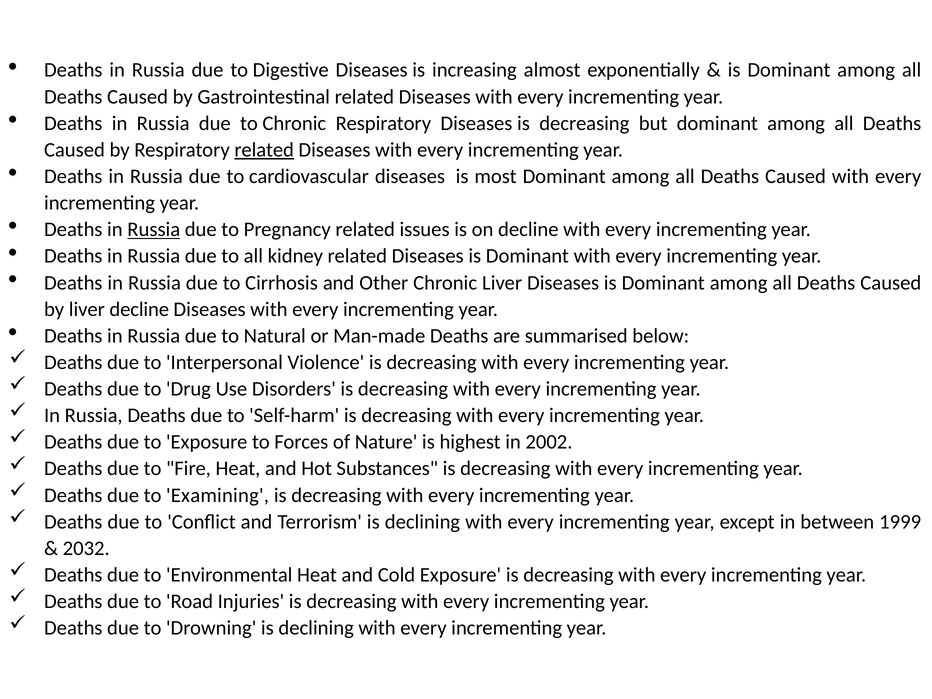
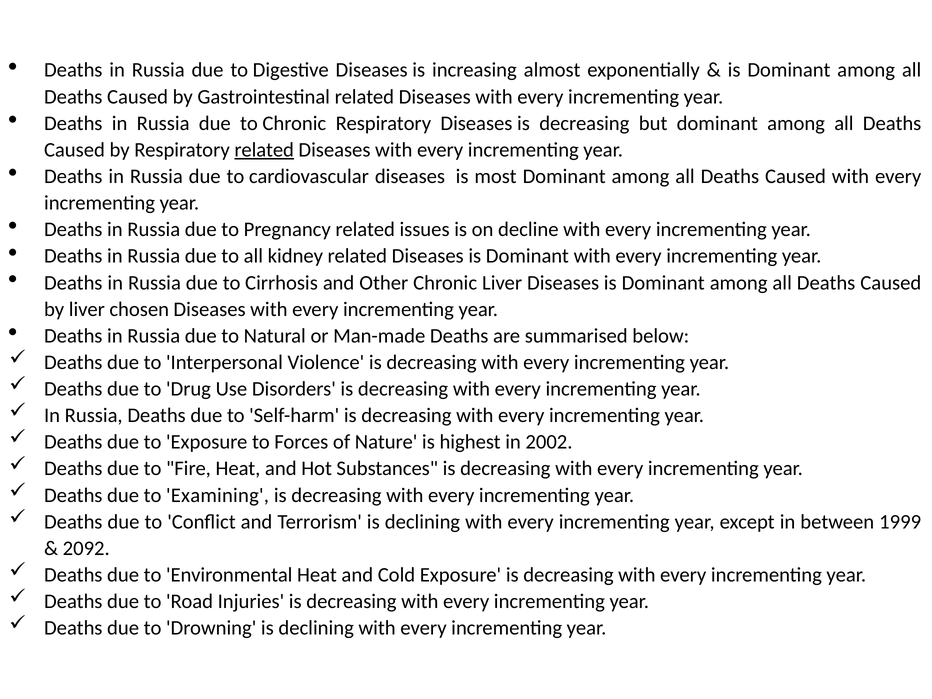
Russia at (154, 230) underline: present -> none
liver decline: decline -> chosen
2032: 2032 -> 2092
